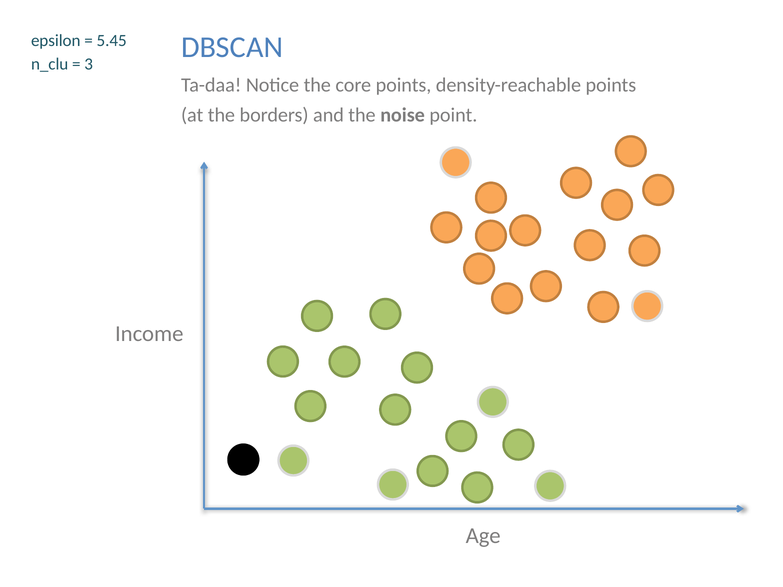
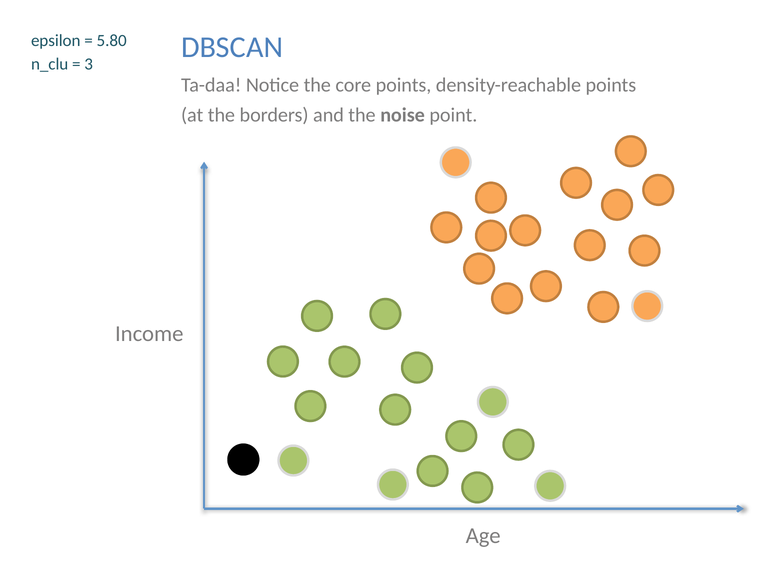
5.45: 5.45 -> 5.80
